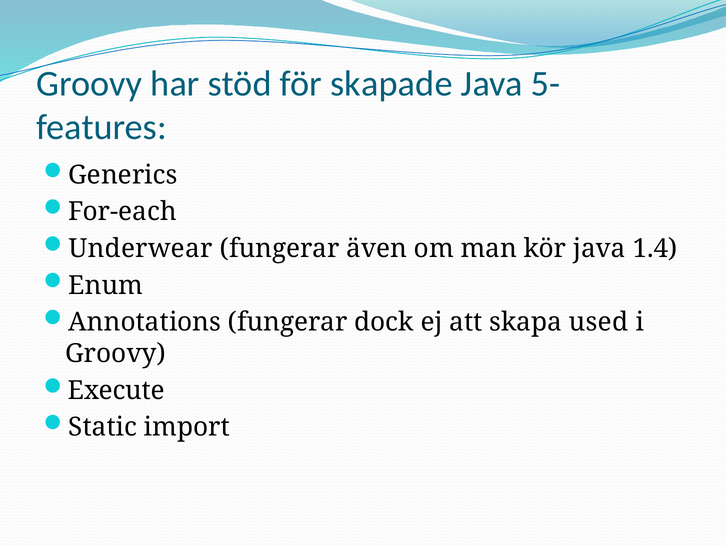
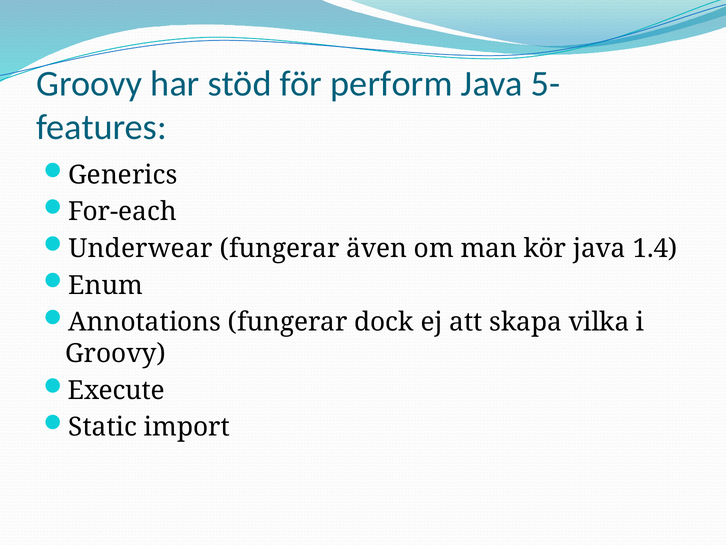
skapade: skapade -> perform
used: used -> vilka
